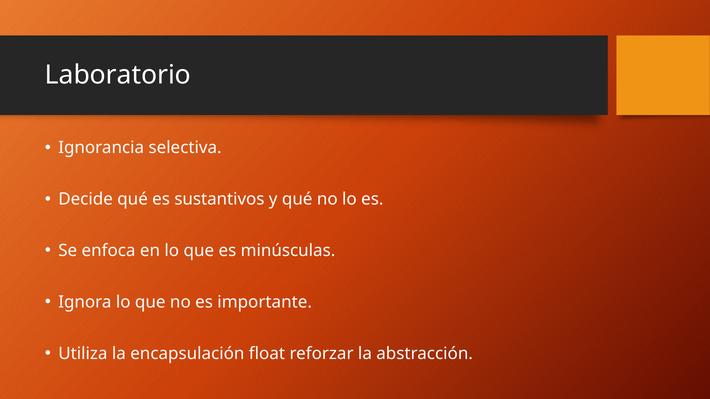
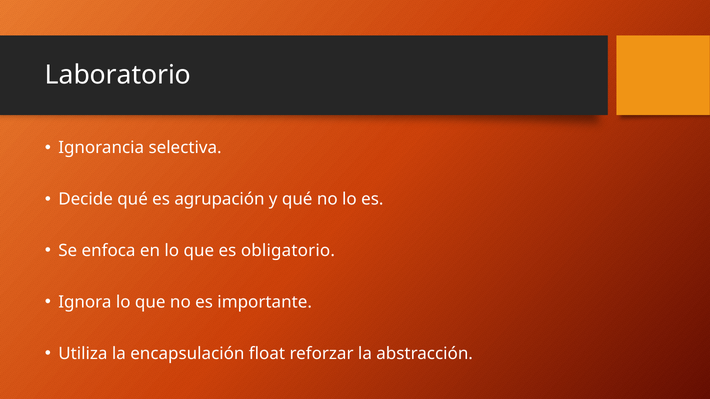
sustantivos: sustantivos -> agrupación
minúsculas: minúsculas -> obligatorio
